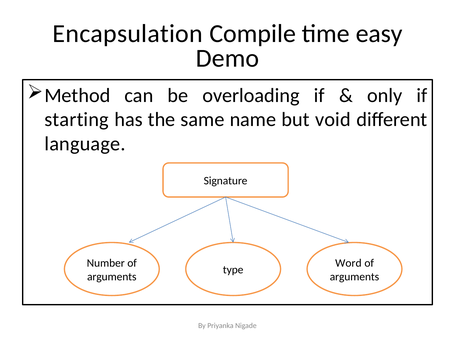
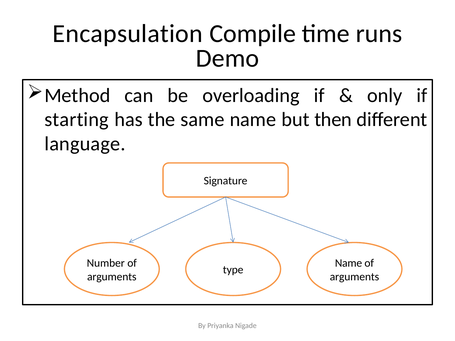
easy: easy -> runs
void: void -> then
Word at (348, 263): Word -> Name
